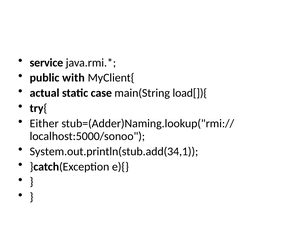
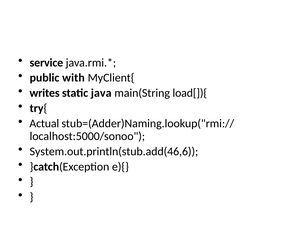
actual: actual -> writes
case: case -> java
Either: Either -> Actual
System.out.println(stub.add(34,1: System.out.println(stub.add(34,1 -> System.out.println(stub.add(46,6
